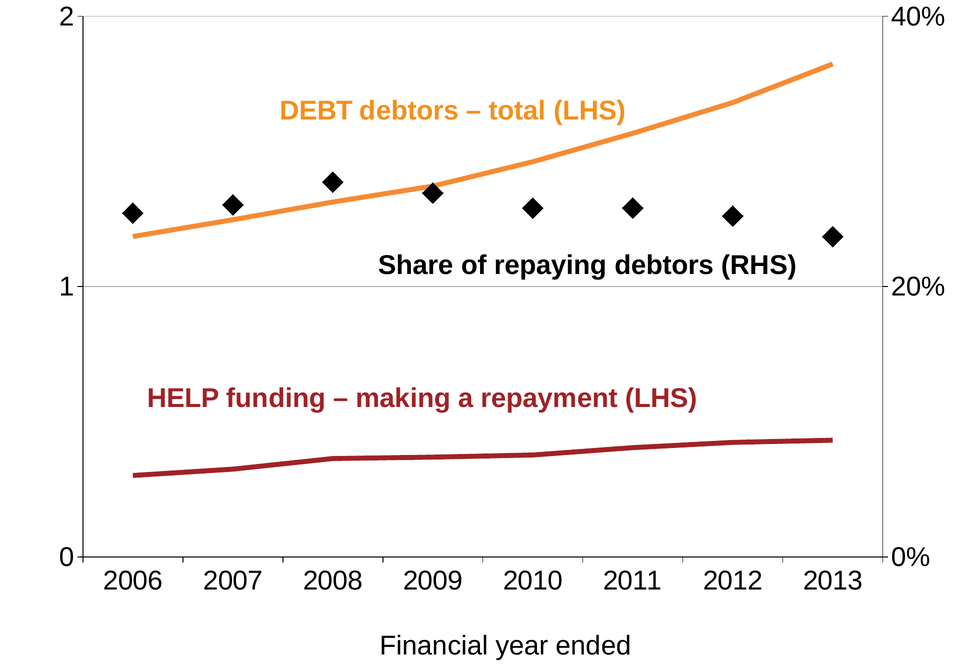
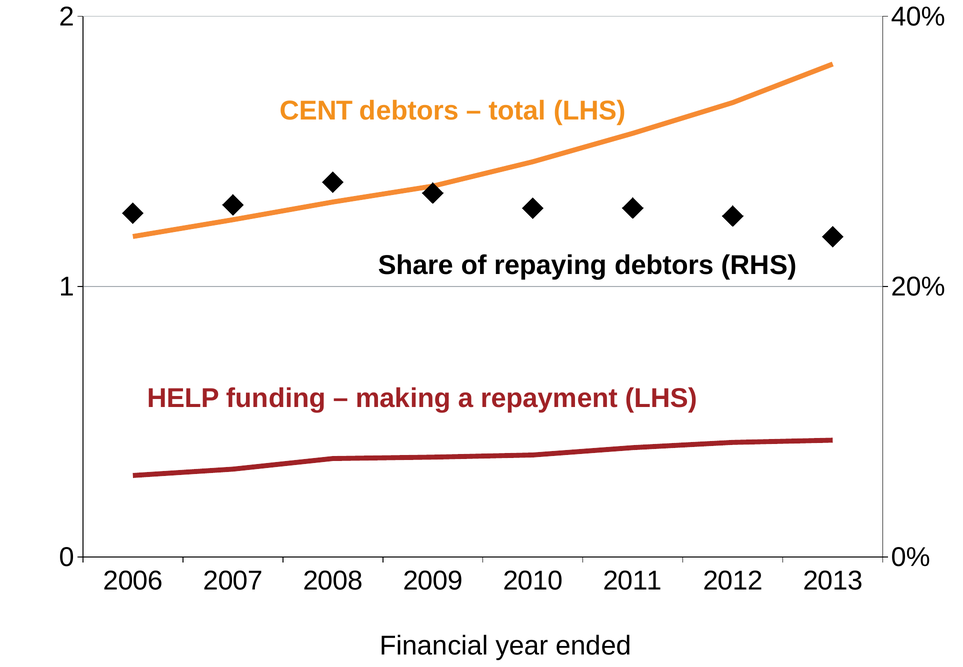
DEBT: DEBT -> CENT
